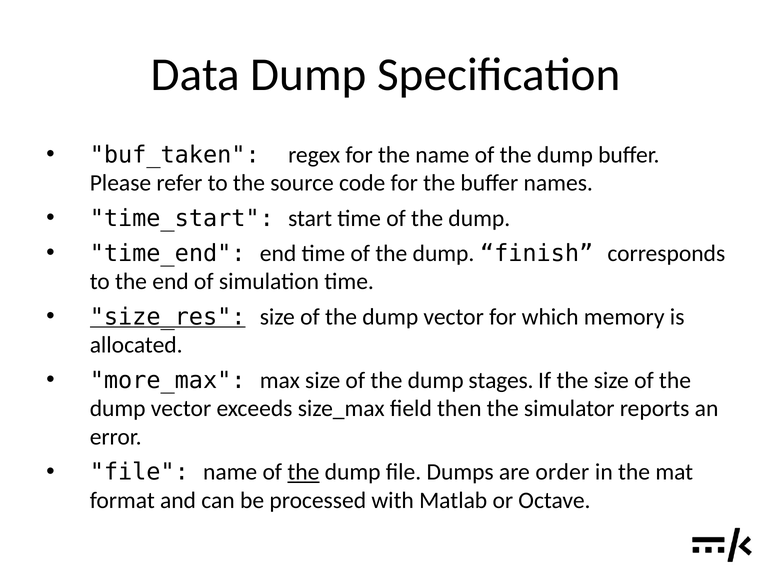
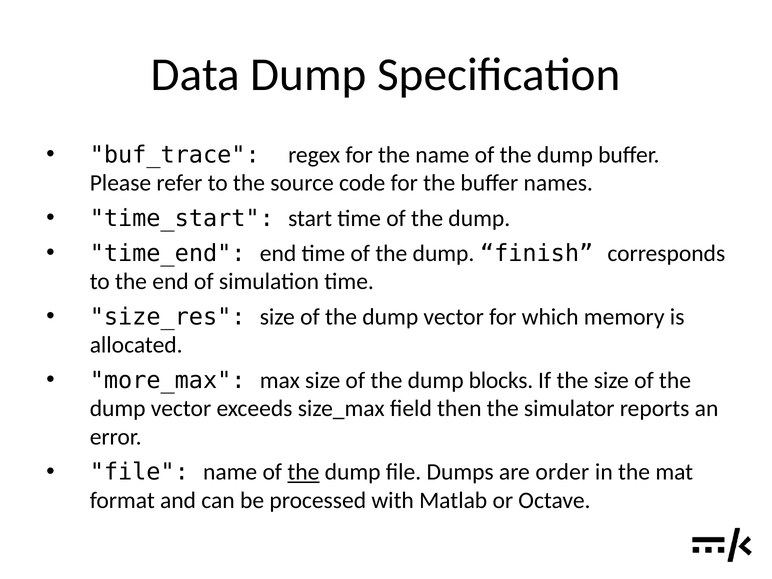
buf_taken: buf_taken -> buf_trace
size_res underline: present -> none
stages: stages -> blocks
